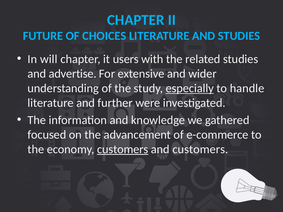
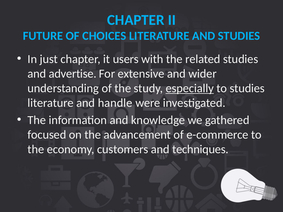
will: will -> just
to handle: handle -> studies
further: further -> handle
customers at (123, 149) underline: present -> none
and customers: customers -> techniques
